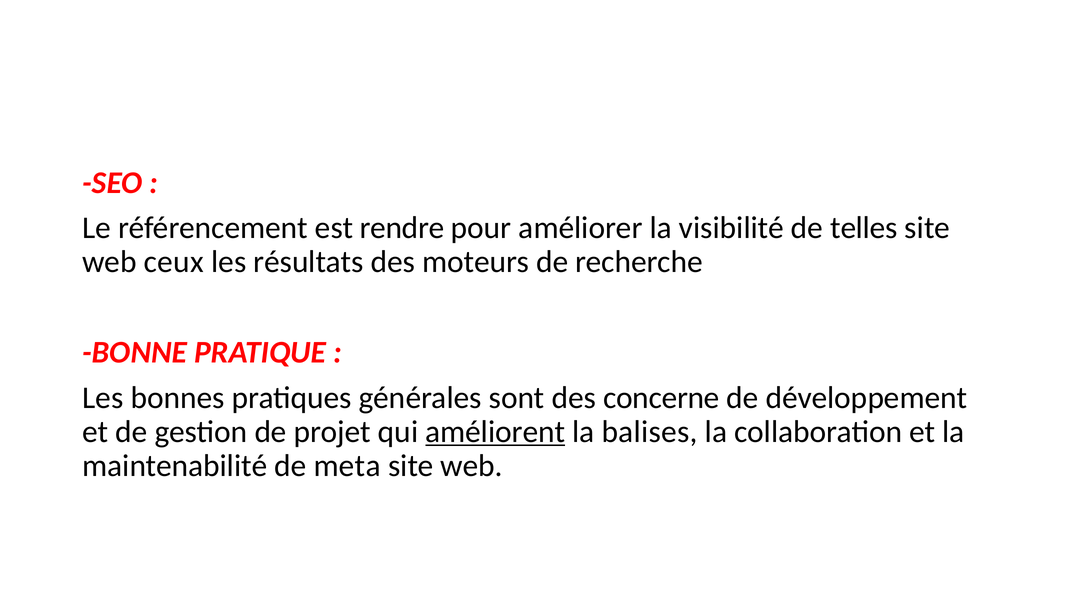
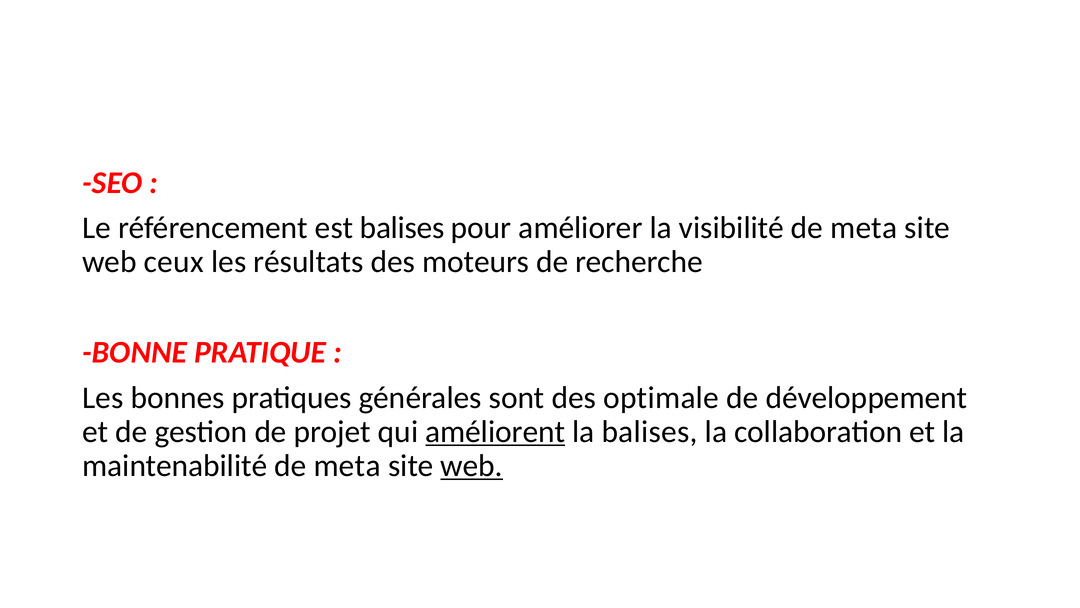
est rendre: rendre -> balises
visibilité de telles: telles -> meta
concerne: concerne -> optimale
web at (472, 465) underline: none -> present
